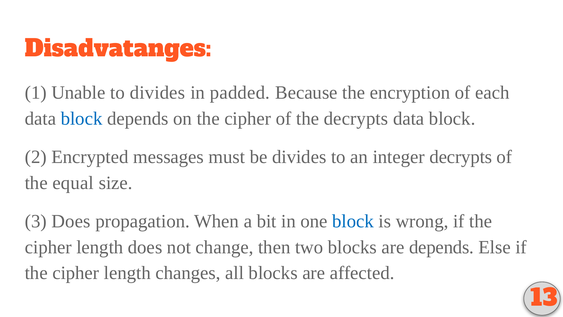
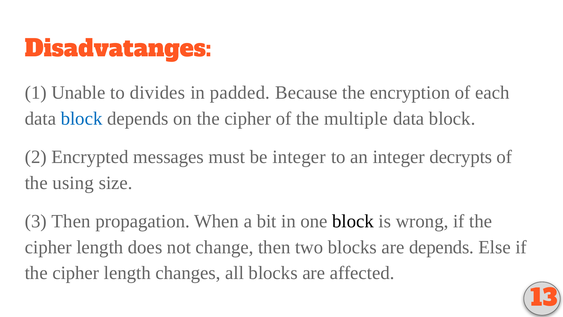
the decrypts: decrypts -> multiple
be divides: divides -> integer
equal: equal -> using
3 Does: Does -> Then
block at (353, 221) colour: blue -> black
